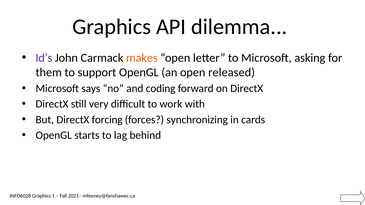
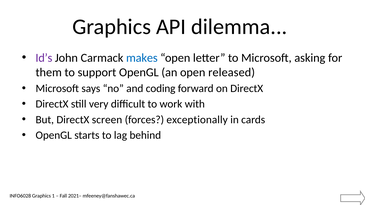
makes colour: orange -> blue
forcing: forcing -> screen
synchronizing: synchronizing -> exceptionally
